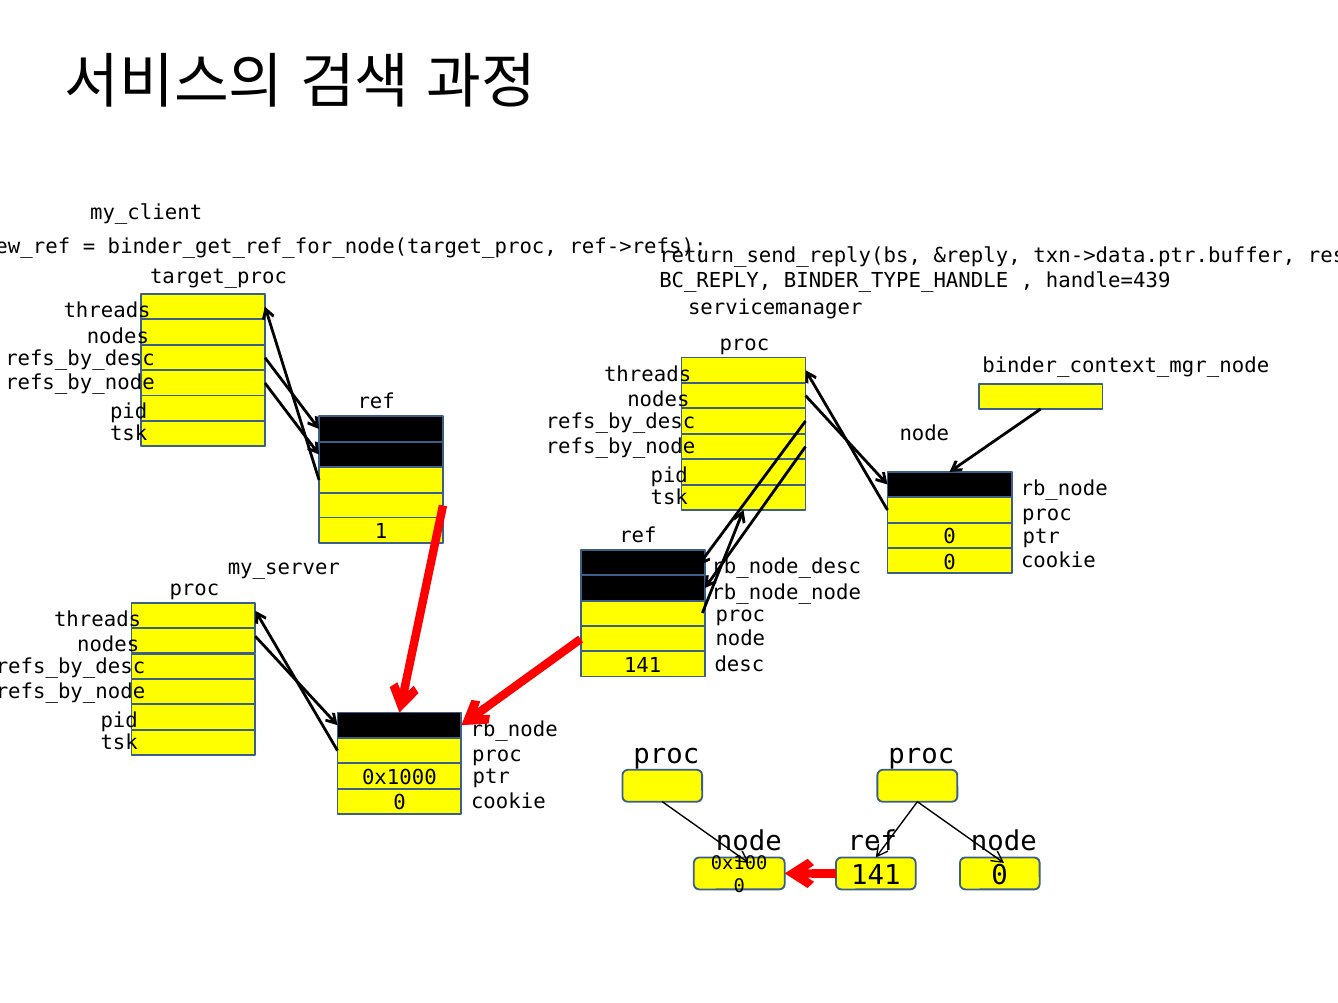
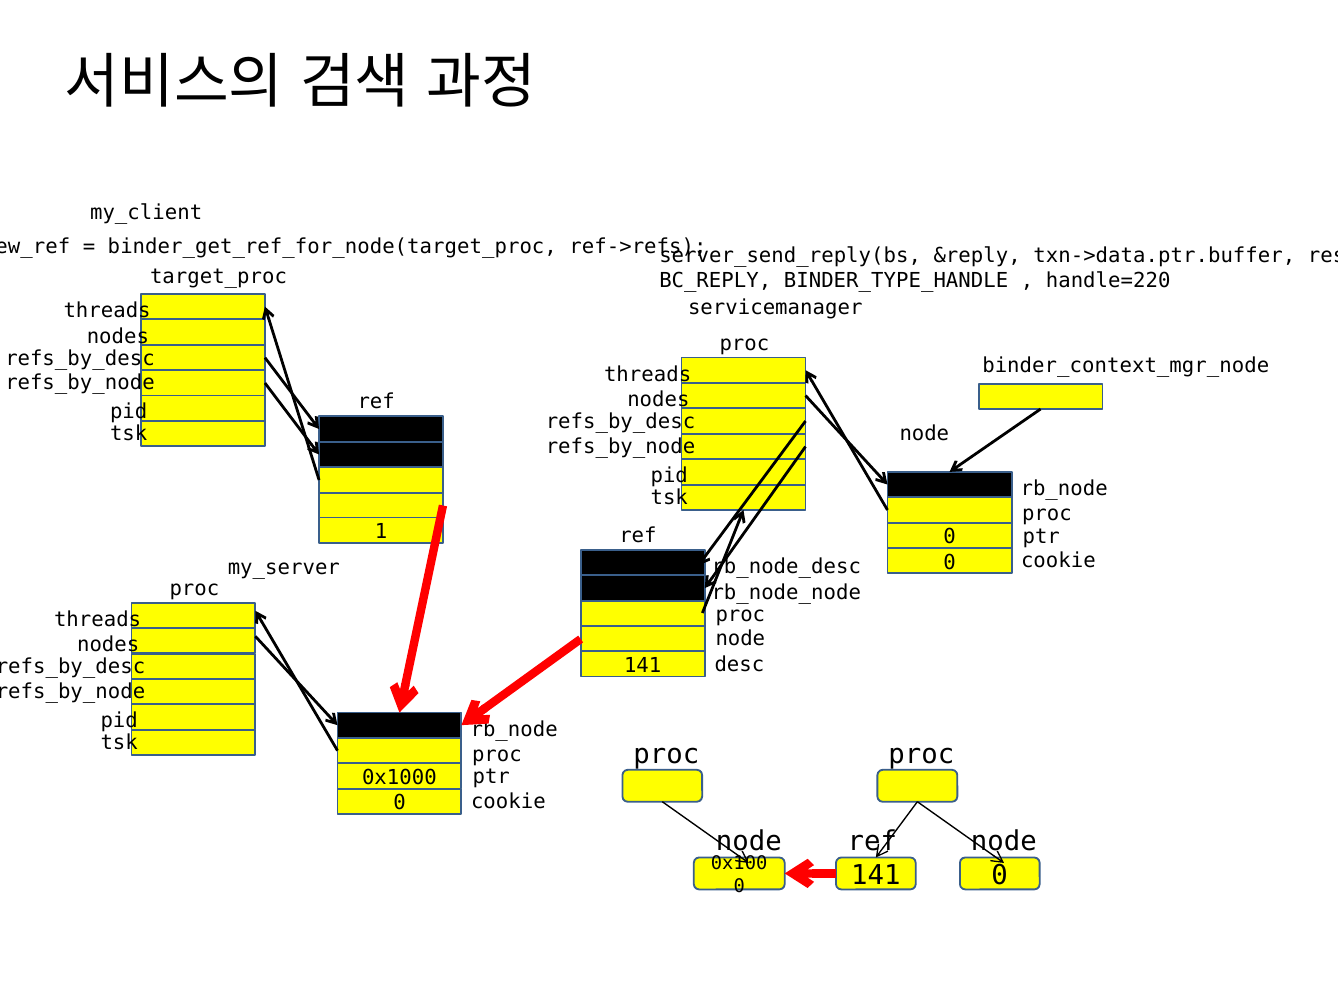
return_send_reply(bs: return_send_reply(bs -> server_send_reply(bs
handle=439: handle=439 -> handle=220
